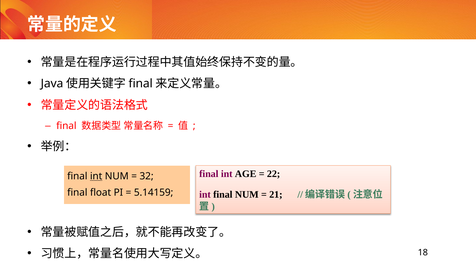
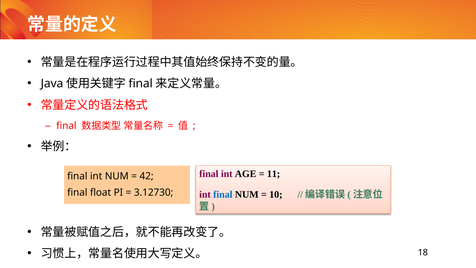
22: 22 -> 11
int at (96, 176) underline: present -> none
32: 32 -> 42
5.14159: 5.14159 -> 3.12730
final at (223, 195) colour: black -> blue
21: 21 -> 10
